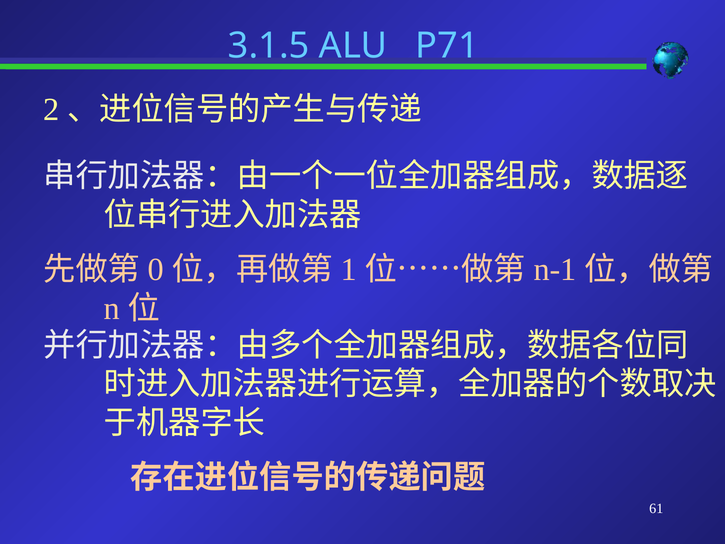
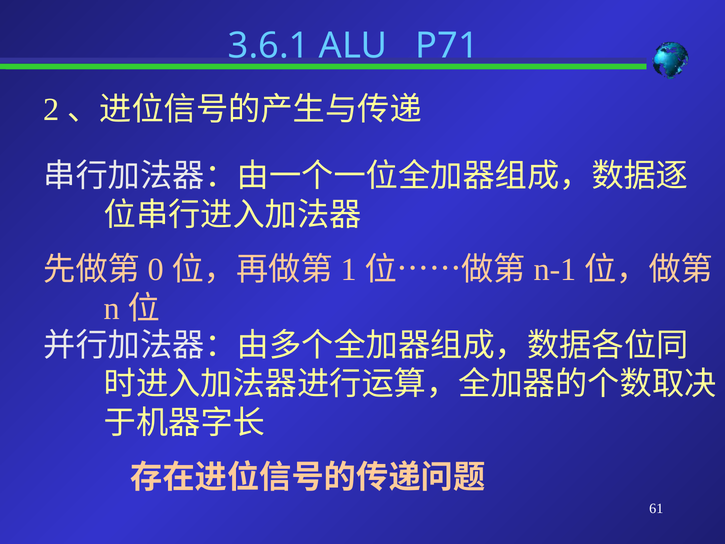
3.1.5: 3.1.5 -> 3.6.1
